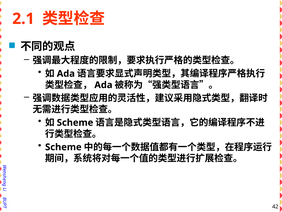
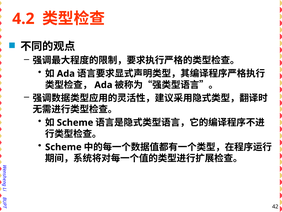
2.1: 2.1 -> 4.2
